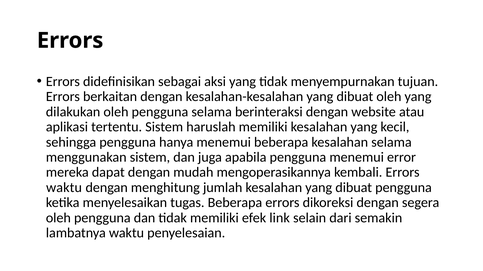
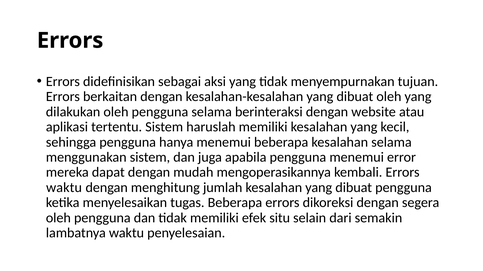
link: link -> situ
